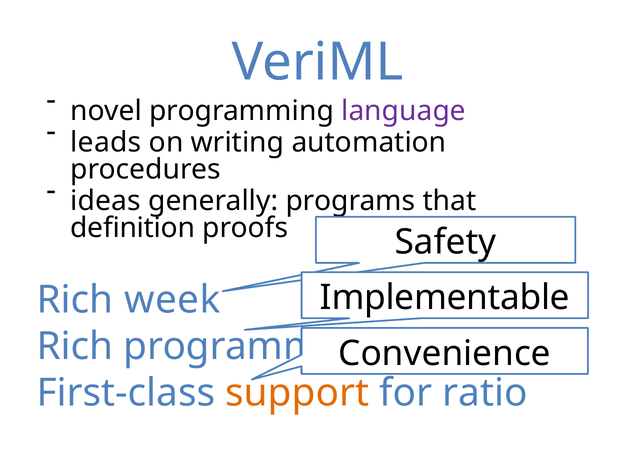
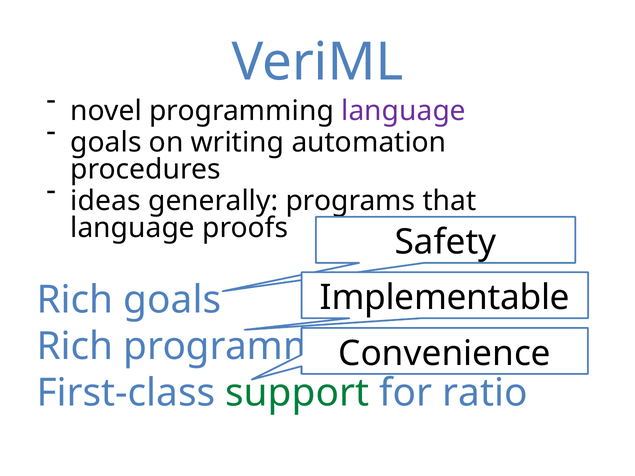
leads at (106, 142): leads -> goals
definition at (133, 228): definition -> language
Rich week: week -> goals
support colour: orange -> green
